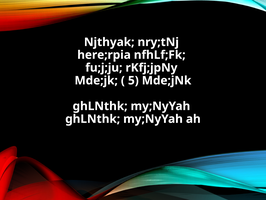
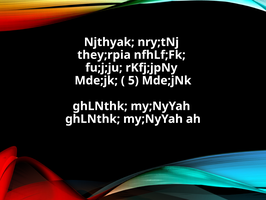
here;rpia: here;rpia -> they;rpia
